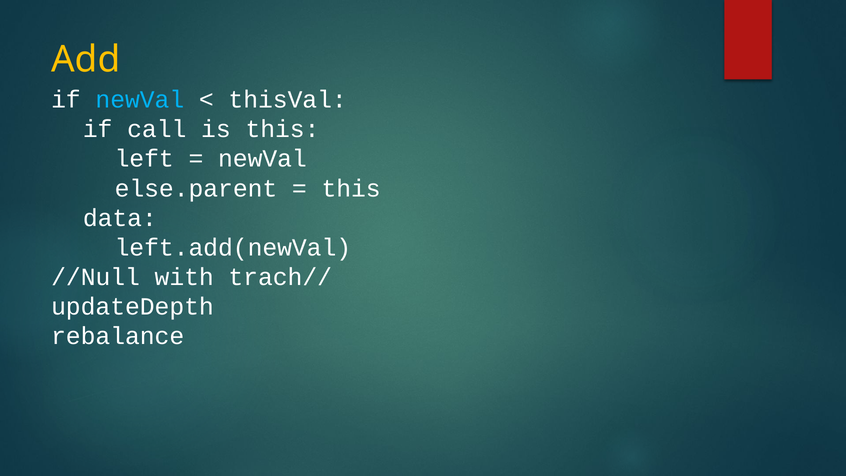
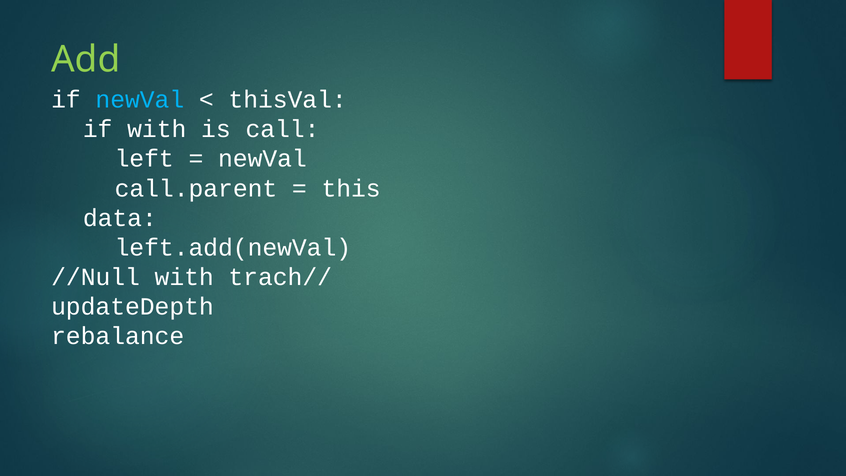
Add colour: yellow -> light green
if call: call -> with
is this: this -> call
else.parent: else.parent -> call.parent
